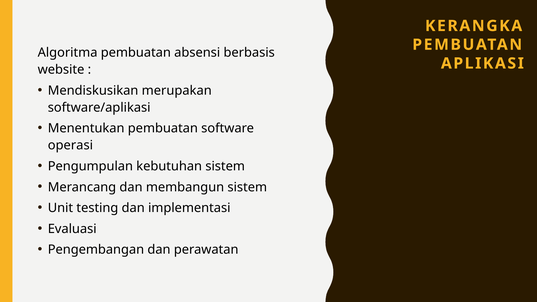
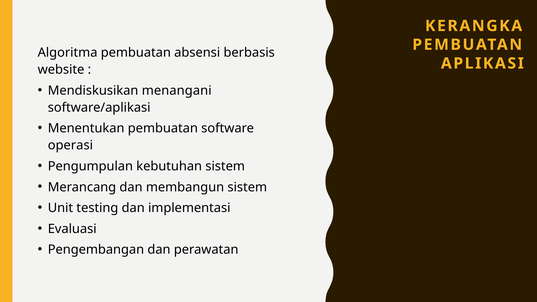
merupakan: merupakan -> menangani
